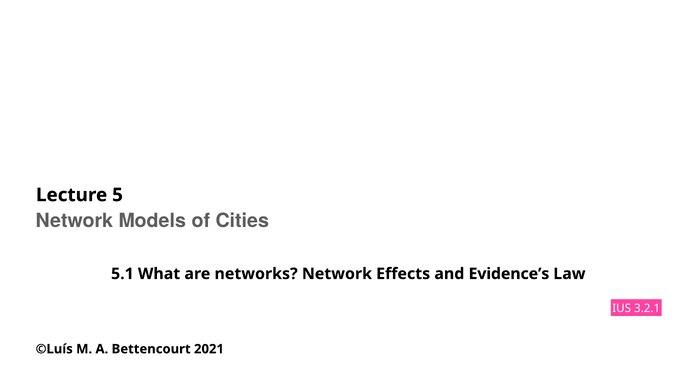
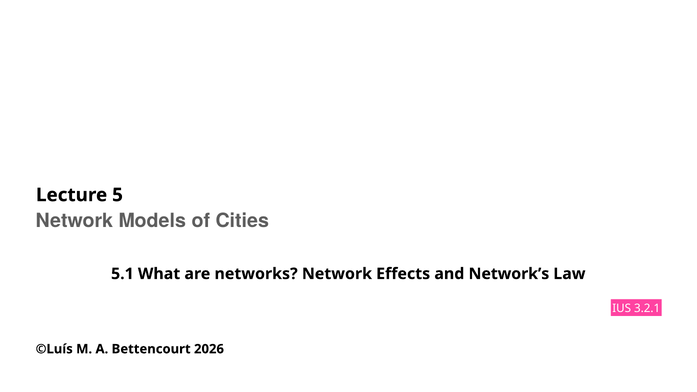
Evidence’s: Evidence’s -> Network’s
2021: 2021 -> 2026
